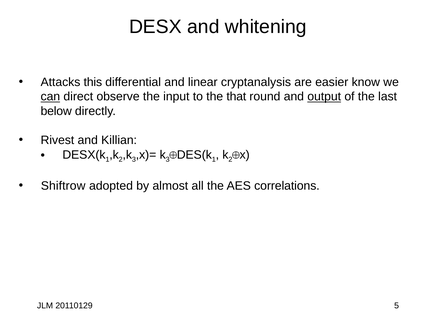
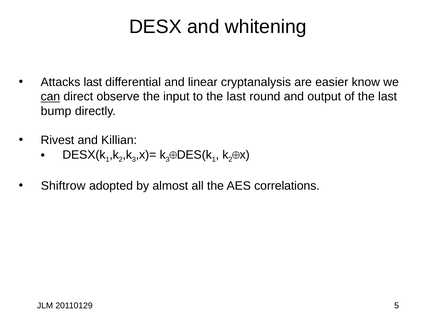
Attacks this: this -> last
to the that: that -> last
output underline: present -> none
below: below -> bump
